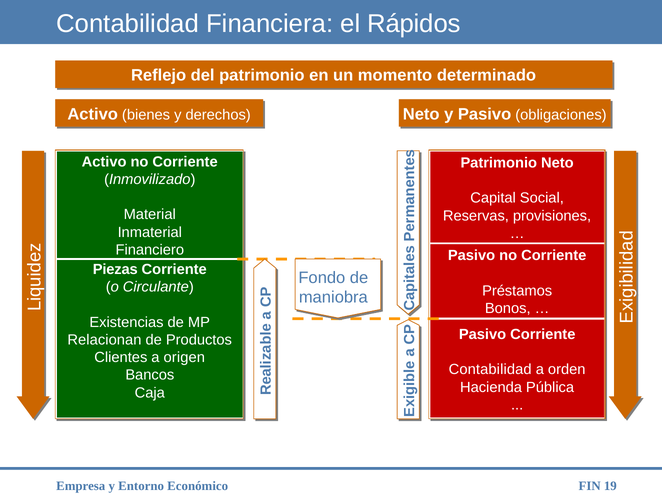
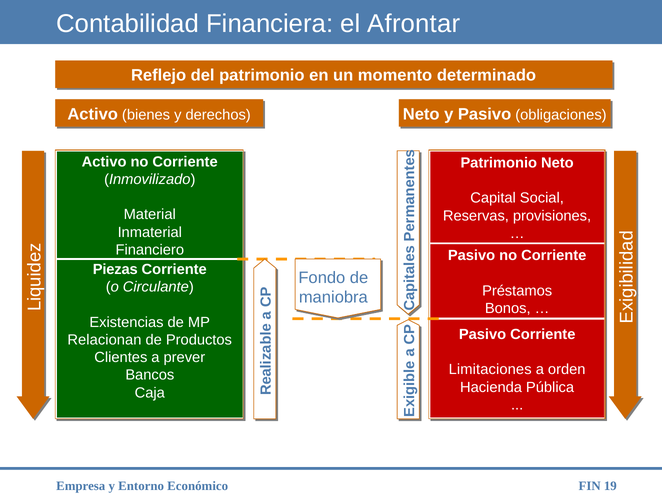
Rápidos: Rápidos -> Afrontar
origen: origen -> prever
Contabilidad at (490, 370): Contabilidad -> Limitaciones
